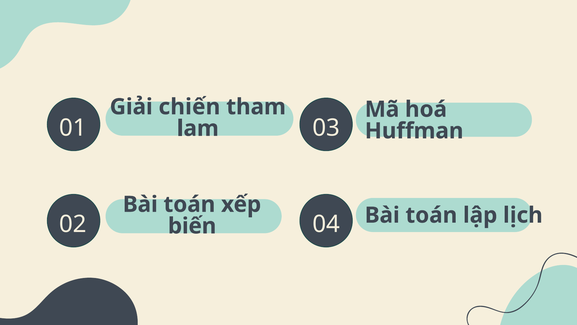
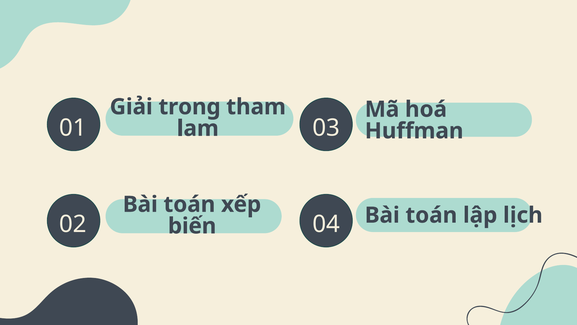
chiến: chiến -> trong
